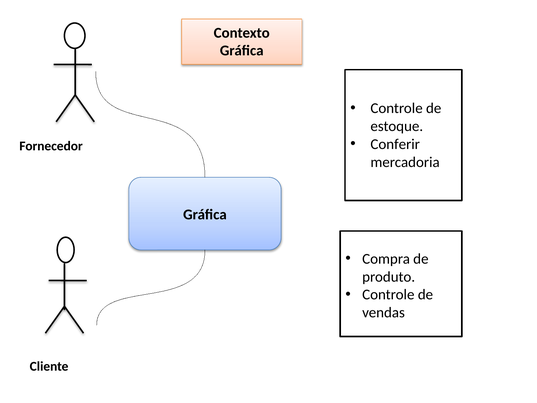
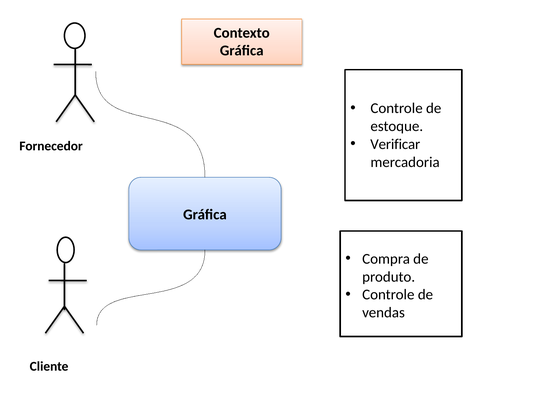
Conferir: Conferir -> Verificar
